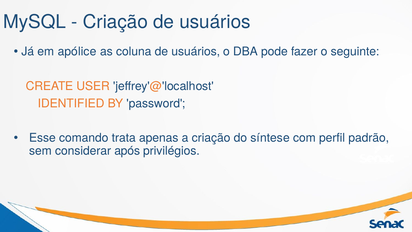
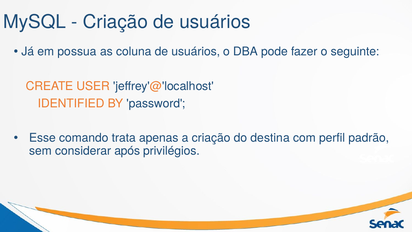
apólice: apólice -> possua
síntese: síntese -> destina
